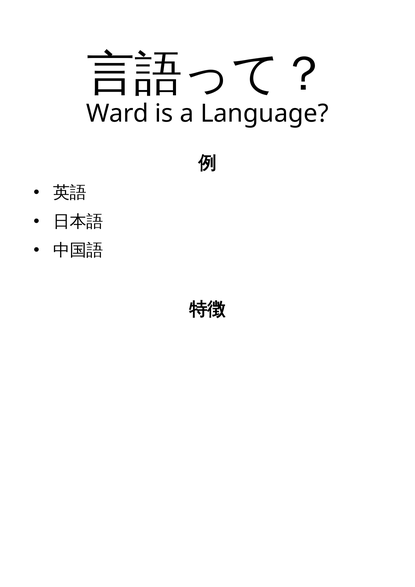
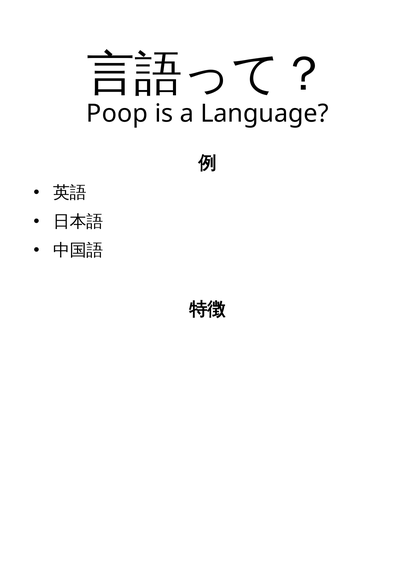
Ward: Ward -> Poop
